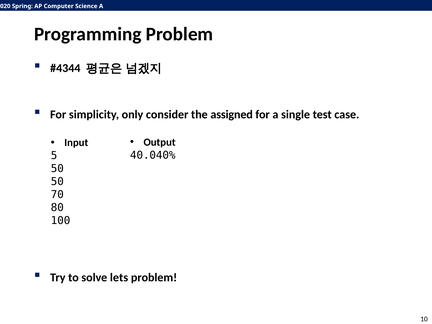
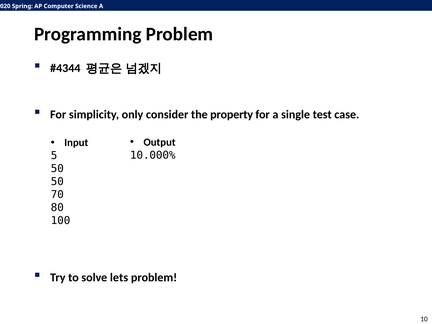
assigned: assigned -> property
40.040%: 40.040% -> 10.000%
